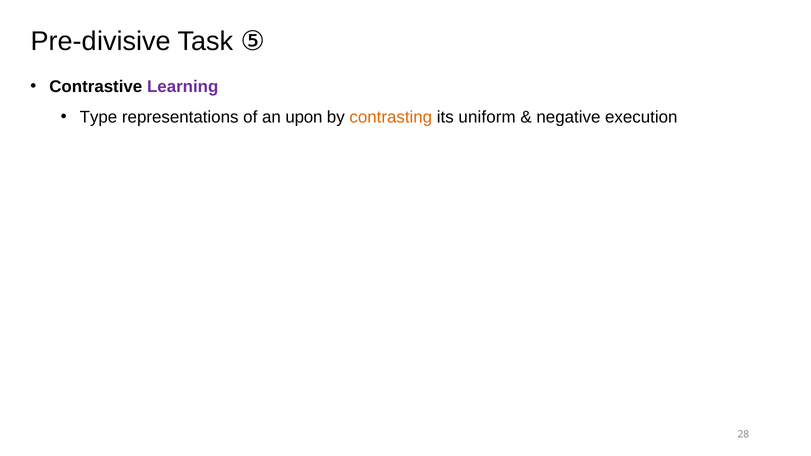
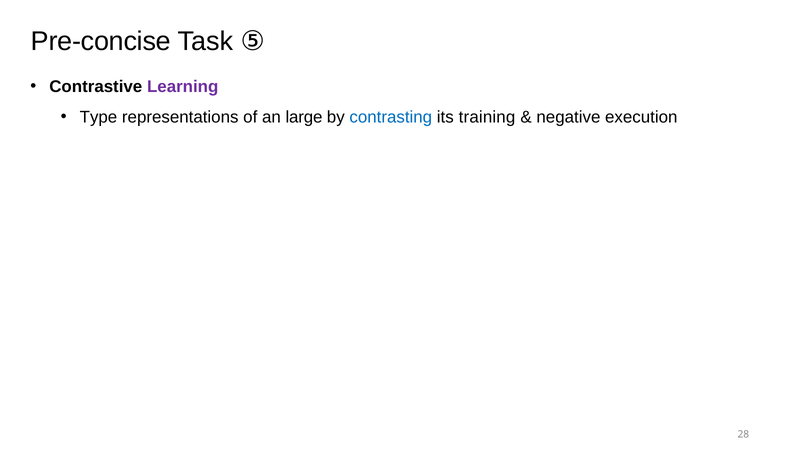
Pre-divisive: Pre-divisive -> Pre-concise
upon: upon -> large
contrasting colour: orange -> blue
uniform: uniform -> training
